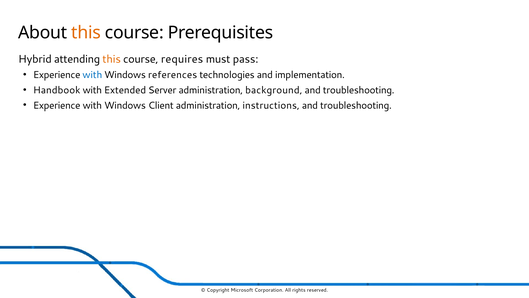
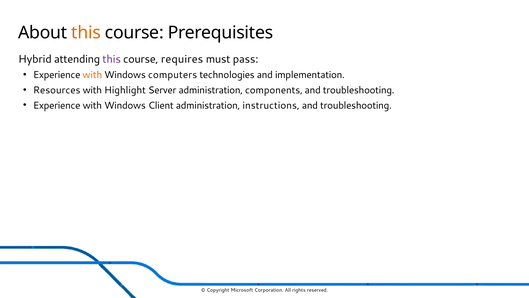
this at (112, 59) colour: orange -> purple
with at (92, 75) colour: blue -> orange
references: references -> computers
Handbook: Handbook -> Resources
Extended: Extended -> Highlight
background: background -> components
